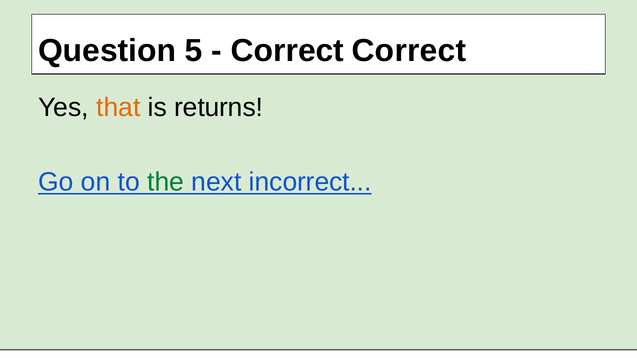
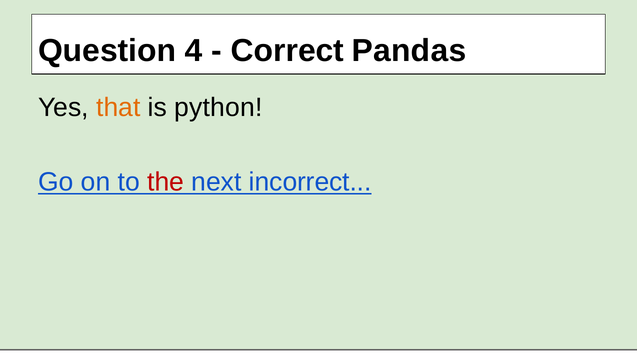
5: 5 -> 4
Correct Correct: Correct -> Pandas
returns: returns -> python
the colour: green -> red
